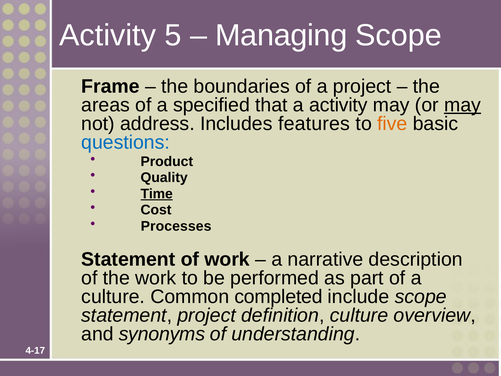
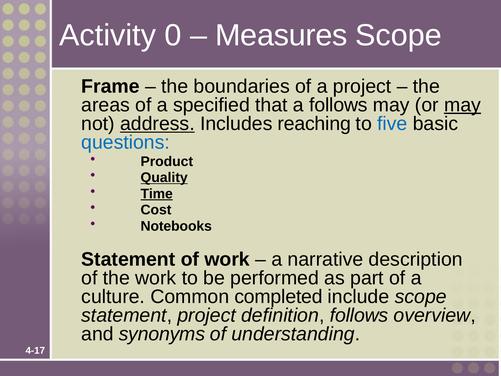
5: 5 -> 0
Managing: Managing -> Measures
a activity: activity -> follows
address underline: none -> present
features: features -> reaching
five colour: orange -> blue
Quality underline: none -> present
Processes: Processes -> Notebooks
definition culture: culture -> follows
